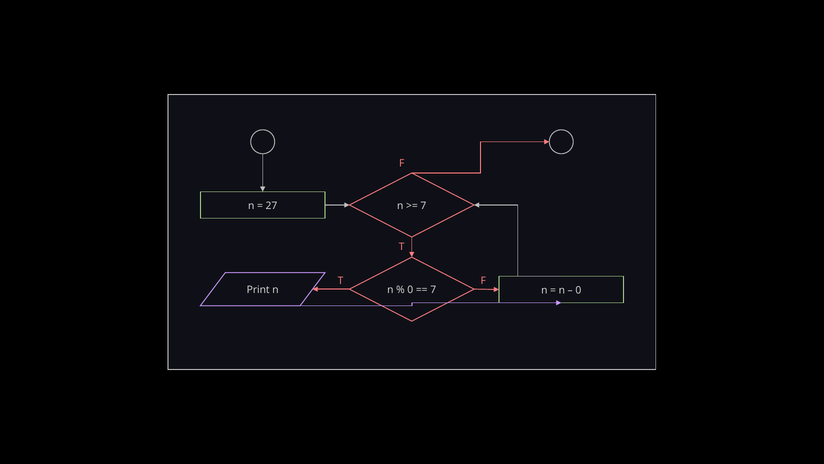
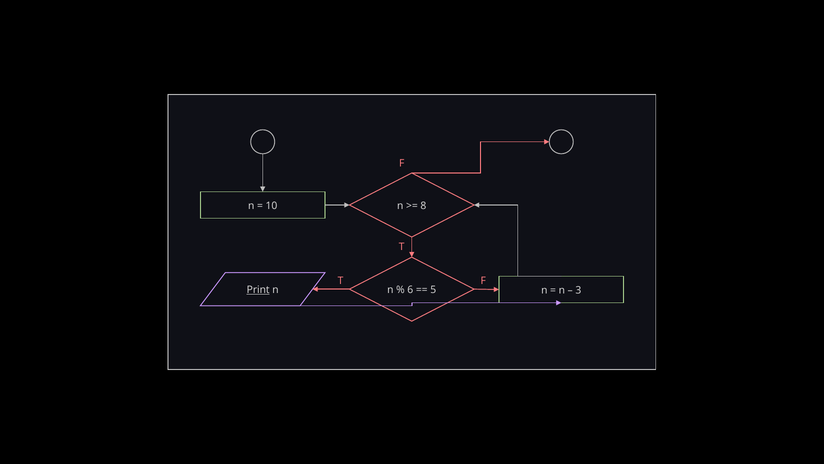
27: 27 -> 10
7 at (423, 205): 7 -> 8
Print underline: none -> present
0 at (410, 290): 0 -> 6
7 at (433, 290): 7 -> 5
0 at (578, 290): 0 -> 3
